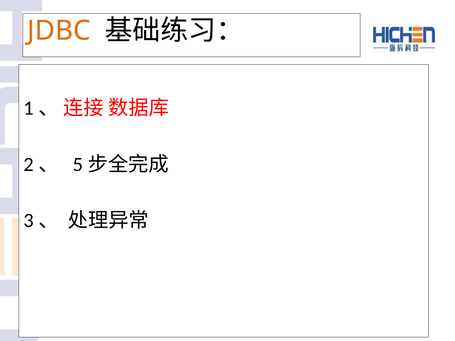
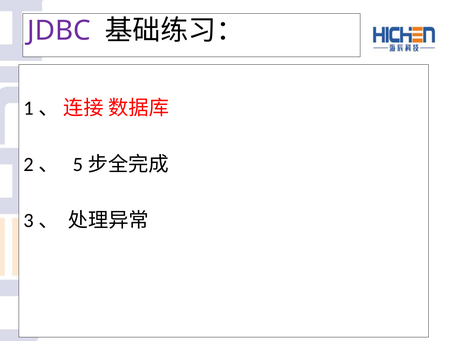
JDBC colour: orange -> purple
